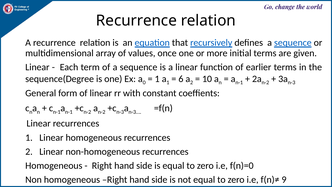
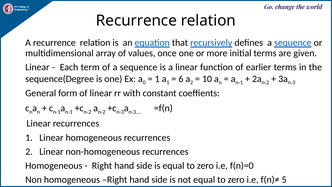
9: 9 -> 5
